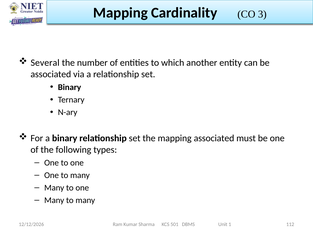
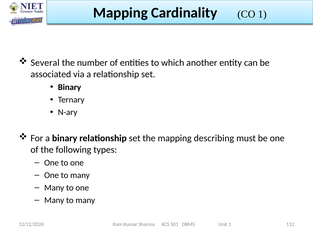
CO 3: 3 -> 1
mapping associated: associated -> describing
